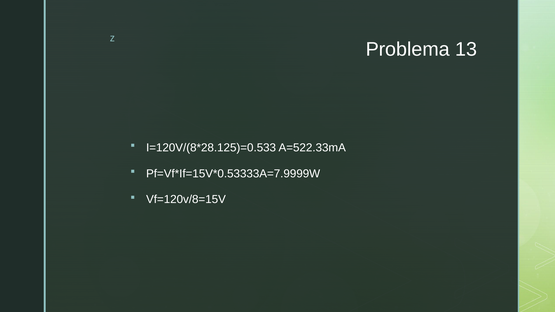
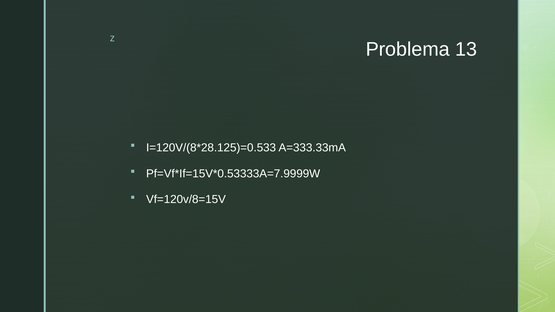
A=522.33mA: A=522.33mA -> A=333.33mA
